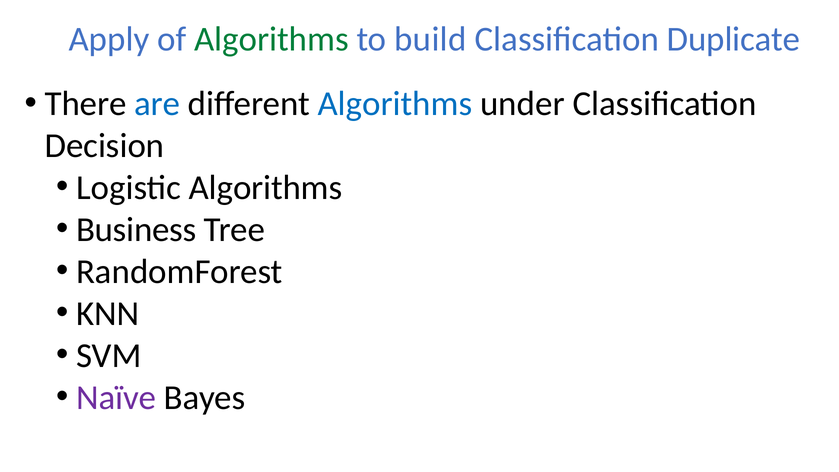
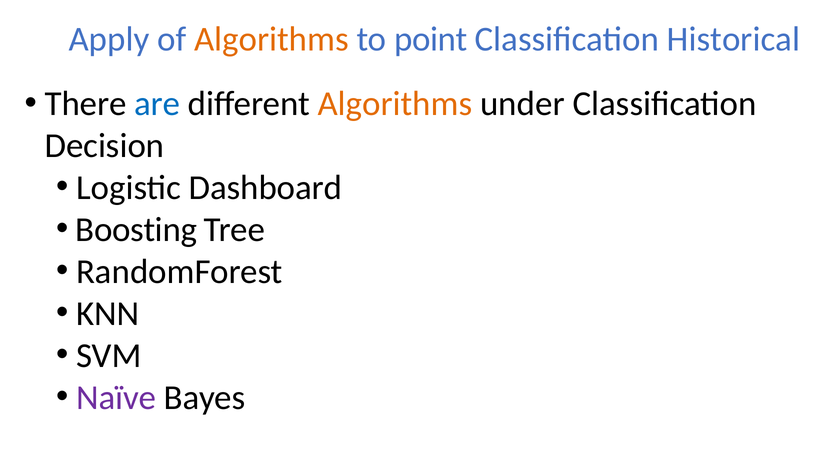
Algorithms at (271, 39) colour: green -> orange
build: build -> point
Duplicate: Duplicate -> Historical
Algorithms at (395, 104) colour: blue -> orange
Logistic Algorithms: Algorithms -> Dashboard
Business: Business -> Boosting
